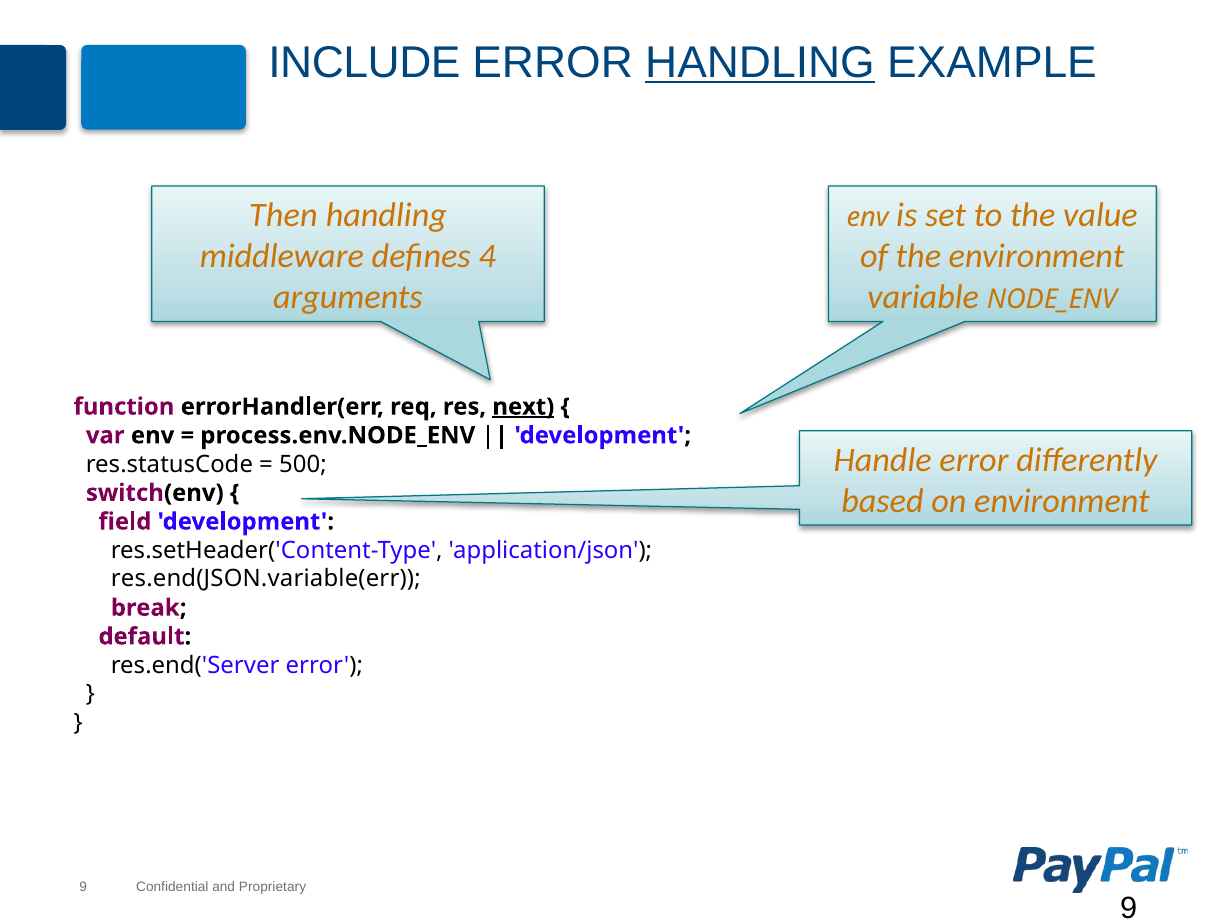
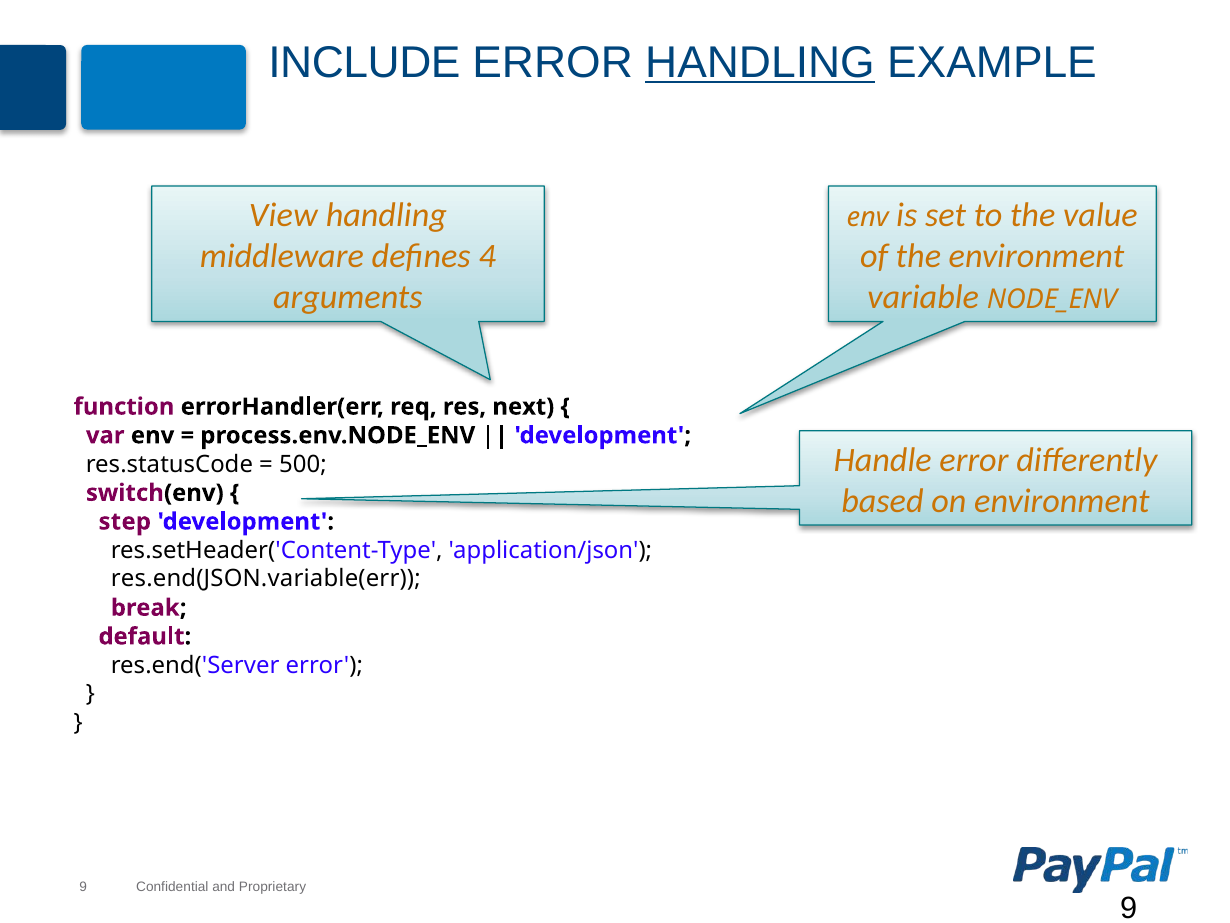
Then: Then -> View
next underline: present -> none
field: field -> step
